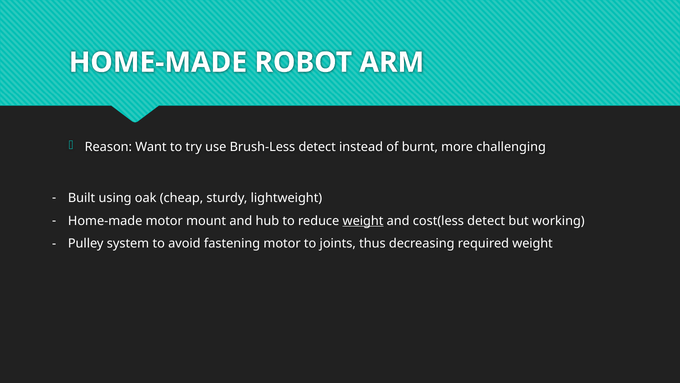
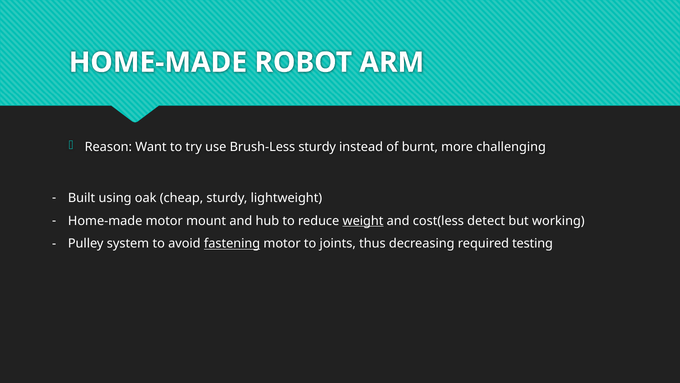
Brush-Less detect: detect -> sturdy
fastening underline: none -> present
required weight: weight -> testing
